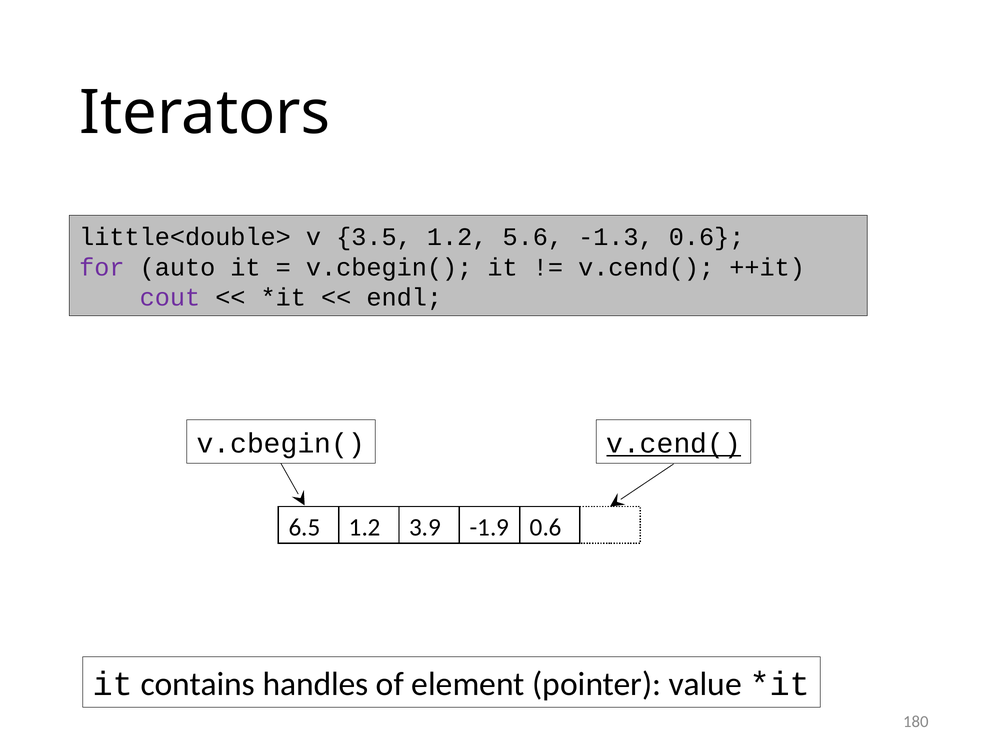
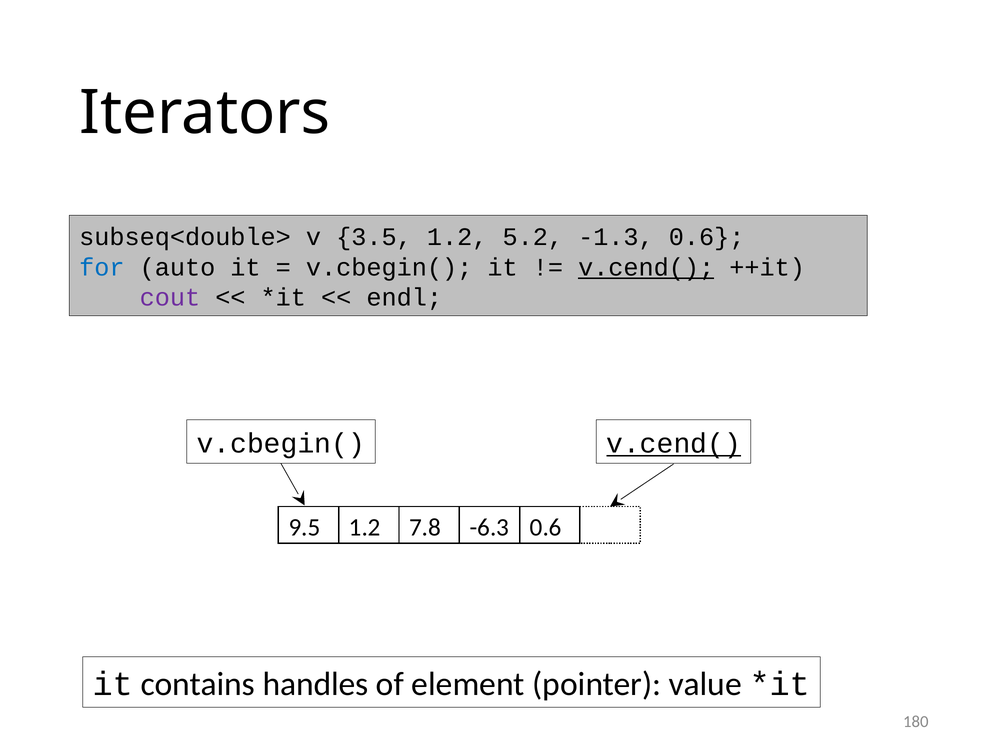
little<double>: little<double> -> subseq<double>
5.6: 5.6 -> 5.2
for colour: purple -> blue
v.cend( at (646, 267) underline: none -> present
6.5: 6.5 -> 9.5
3.9: 3.9 -> 7.8
-1.9: -1.9 -> -6.3
